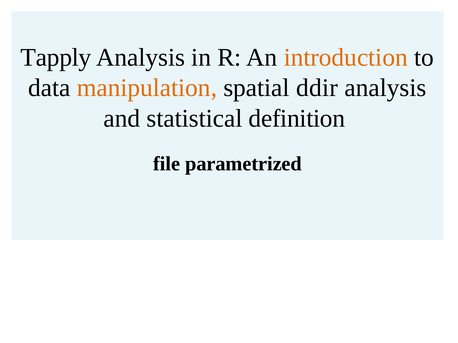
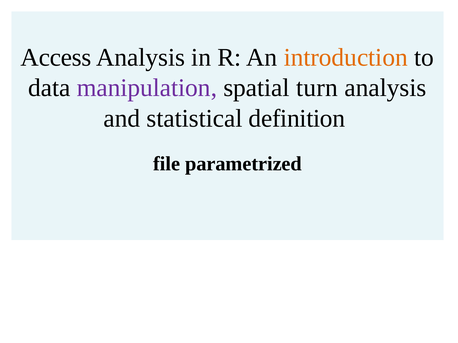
Tapply: Tapply -> Access
manipulation colour: orange -> purple
ddir: ddir -> turn
